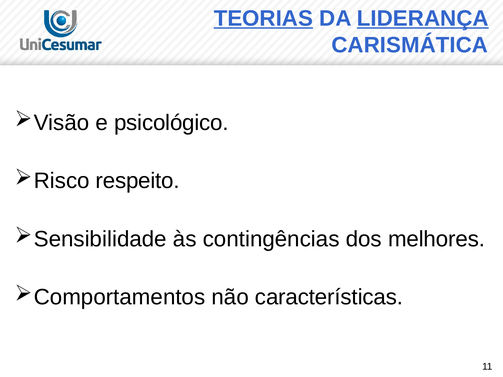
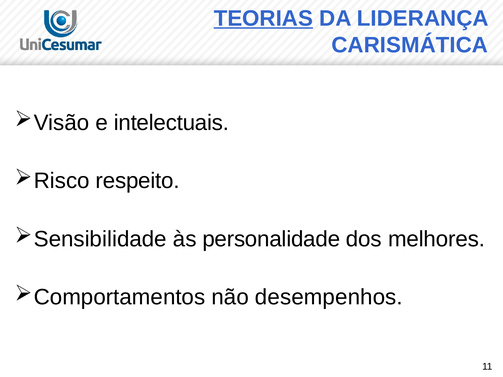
LIDERANÇA underline: present -> none
psicológico: psicológico -> intelectuais
contingências: contingências -> personalidade
características: características -> desempenhos
